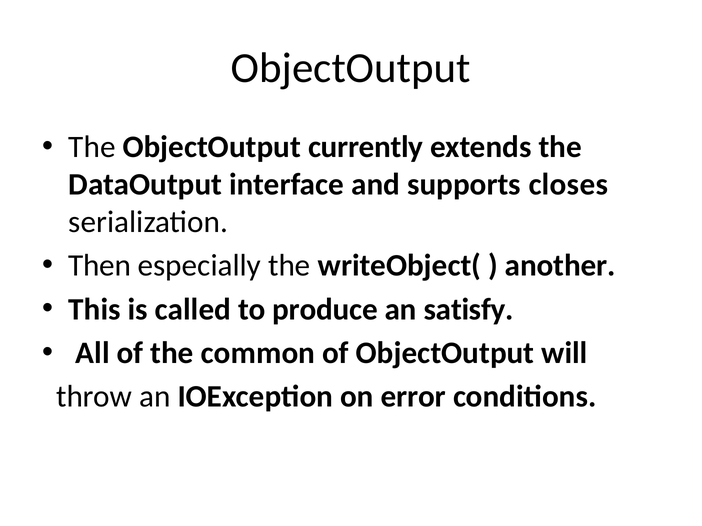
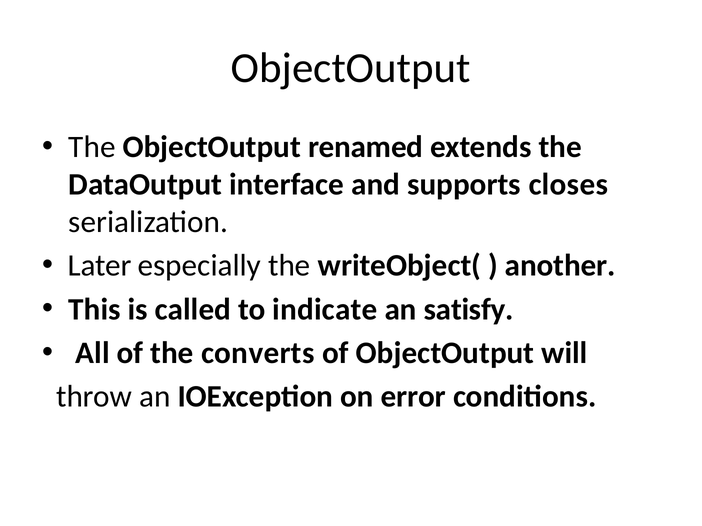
currently: currently -> renamed
Then: Then -> Later
produce: produce -> indicate
common: common -> converts
